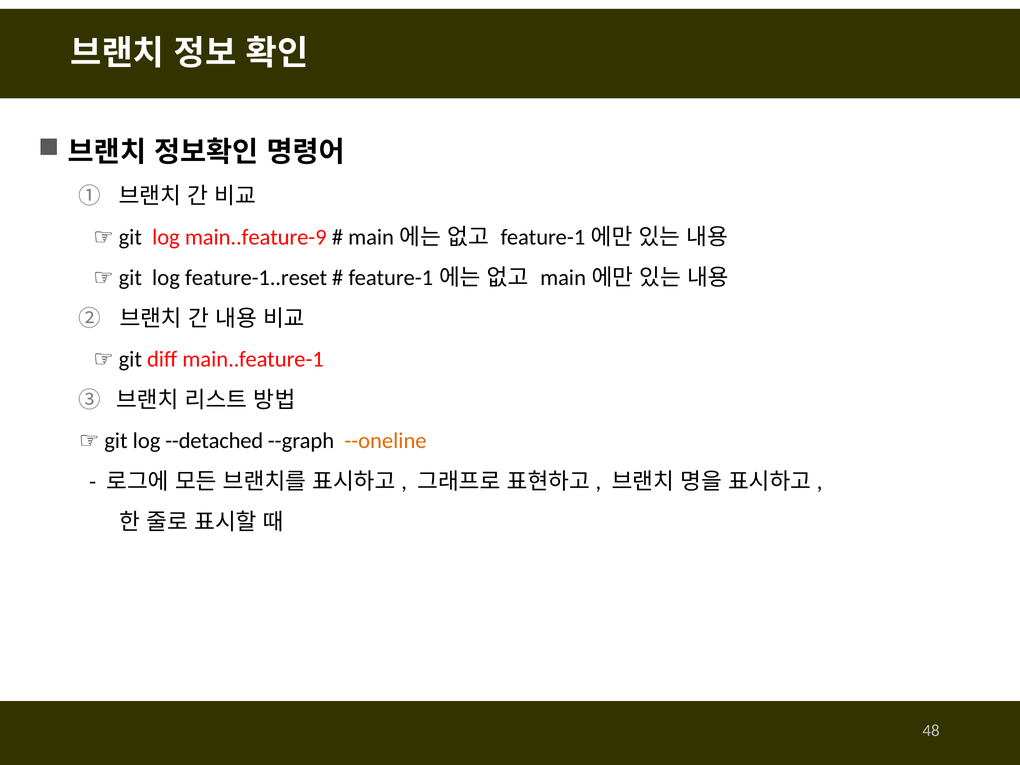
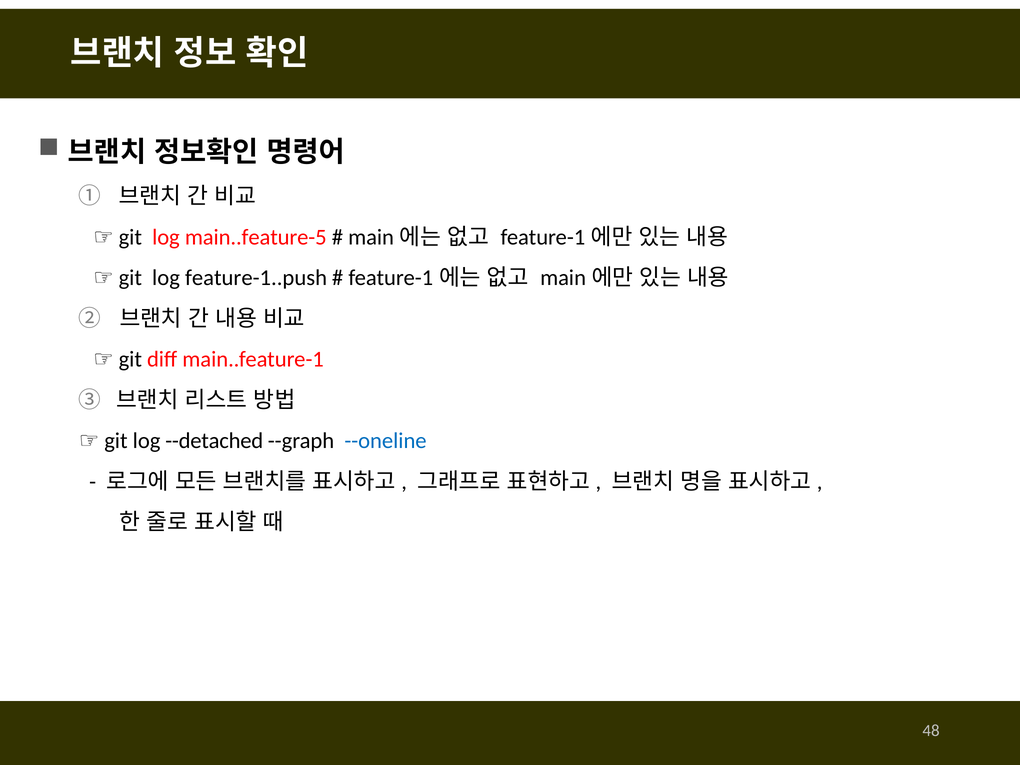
main..feature-9: main..feature-9 -> main..feature-5
feature-1..reset: feature-1..reset -> feature-1..push
--oneline colour: orange -> blue
